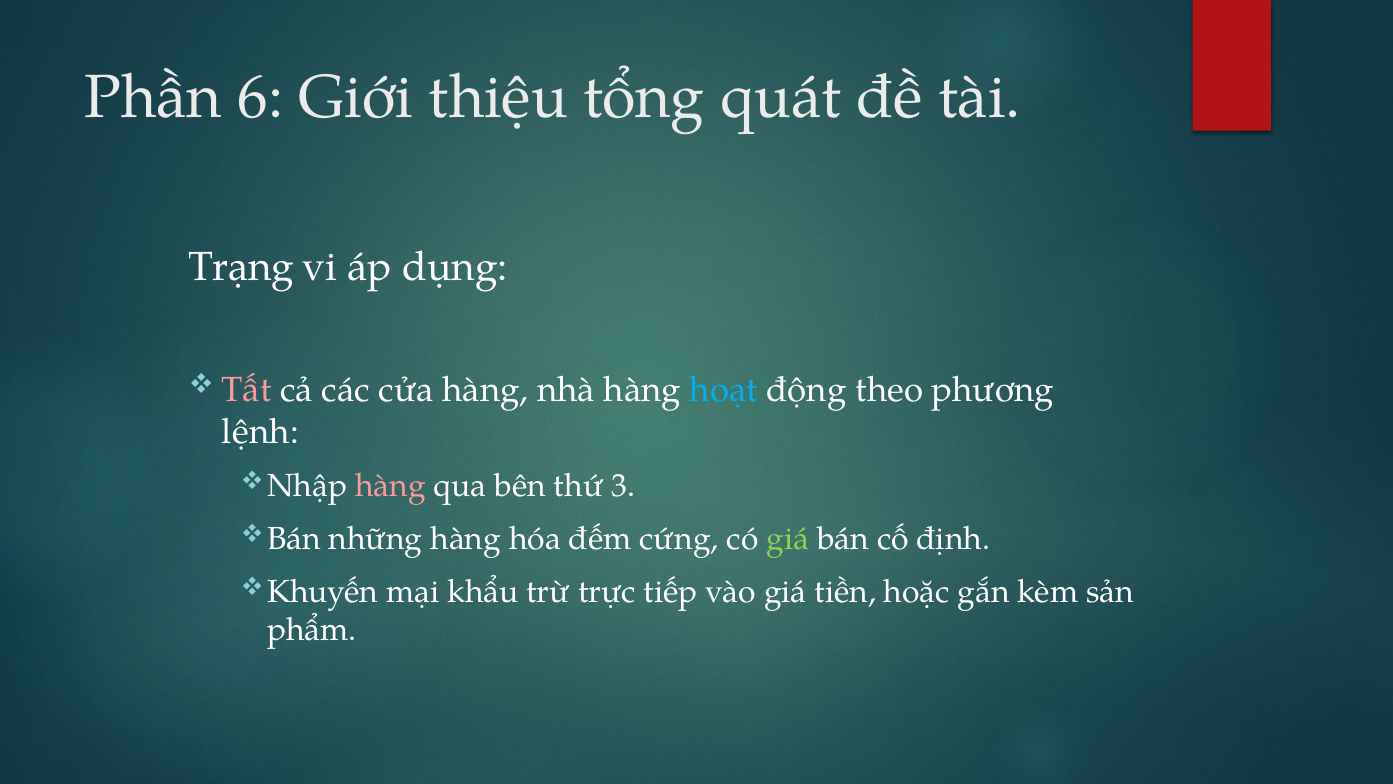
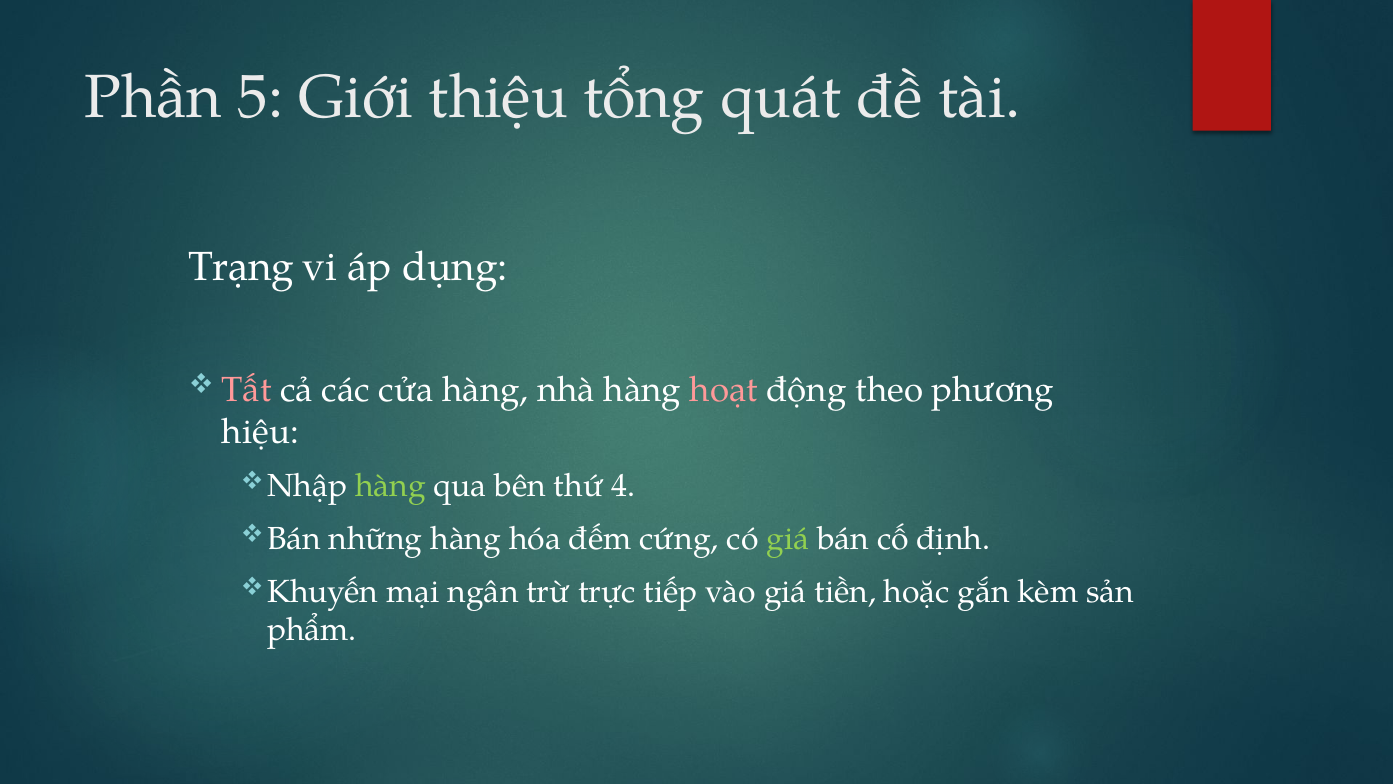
6: 6 -> 5
hoạt colour: light blue -> pink
lệnh: lệnh -> hiệu
hàng at (390, 486) colour: pink -> light green
3: 3 -> 4
khẩu: khẩu -> ngân
